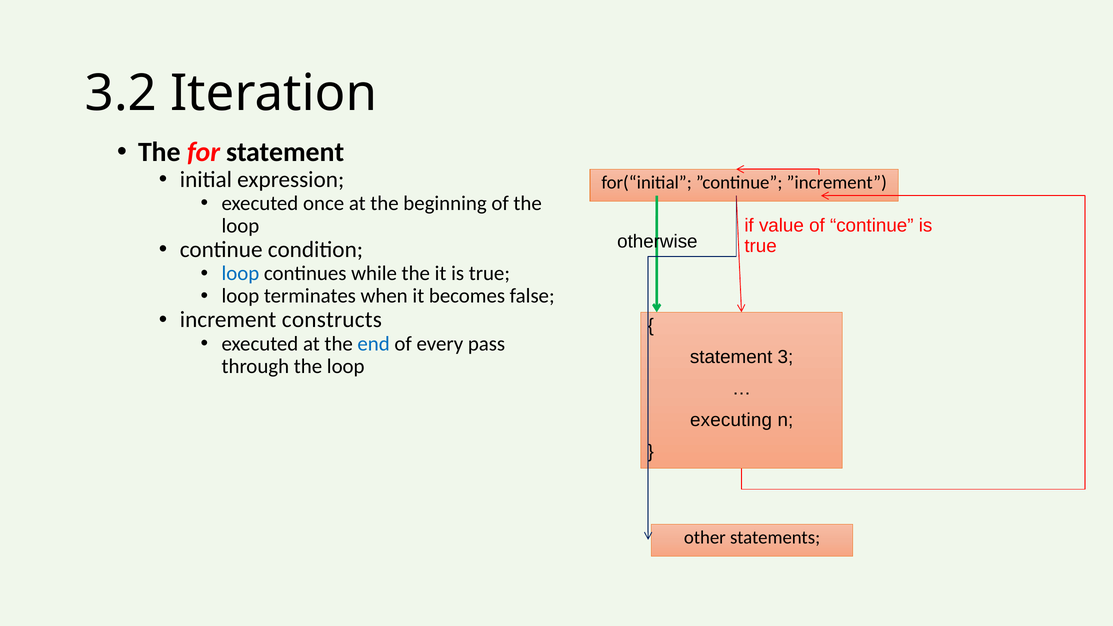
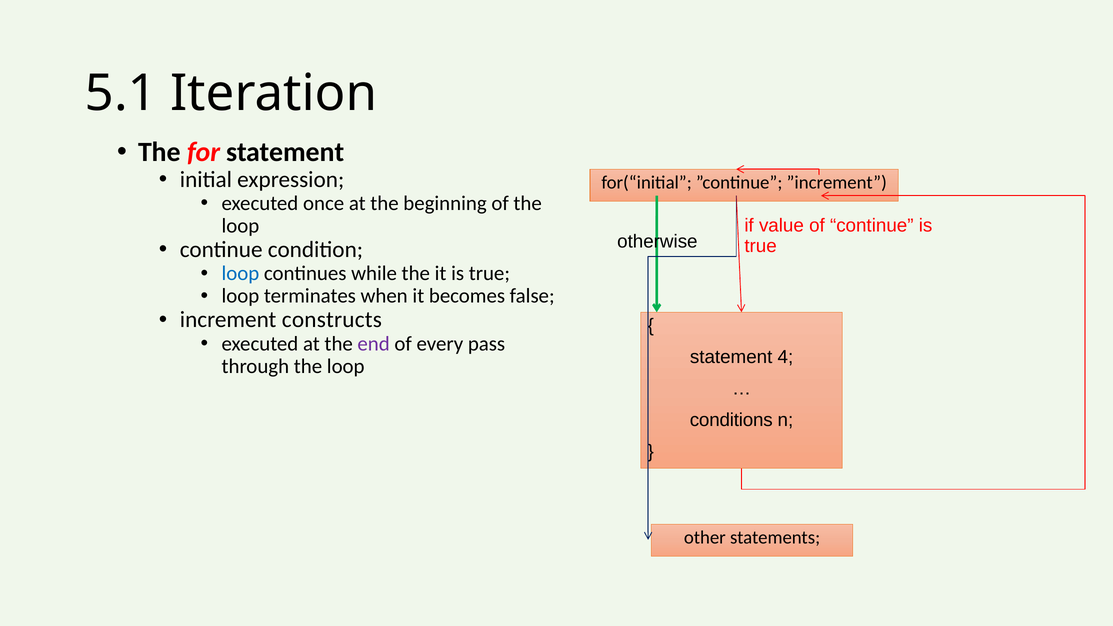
3.2: 3.2 -> 5.1
end colour: blue -> purple
3: 3 -> 4
executing: executing -> conditions
